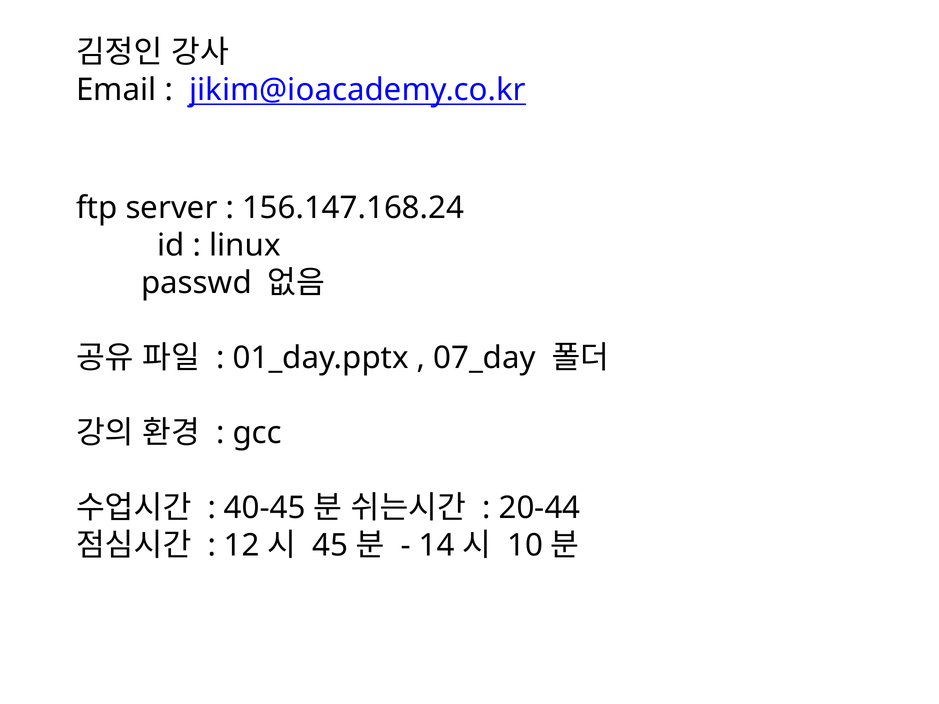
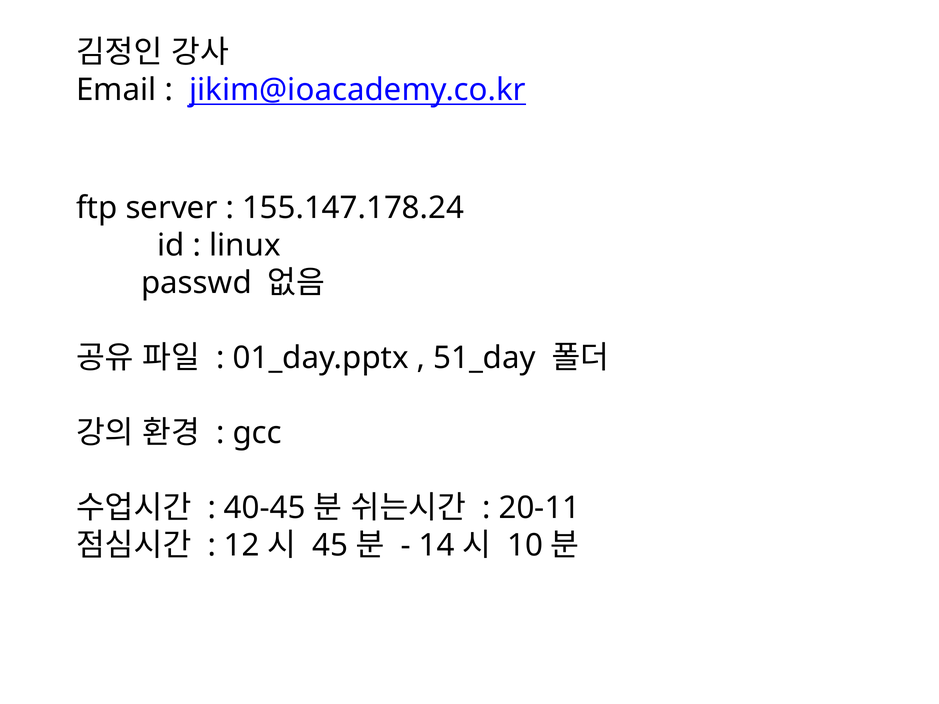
156.147.168.24: 156.147.168.24 -> 155.147.178.24
07_day: 07_day -> 51_day
20-44: 20-44 -> 20-11
